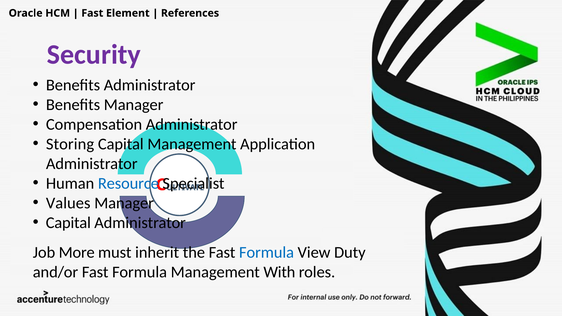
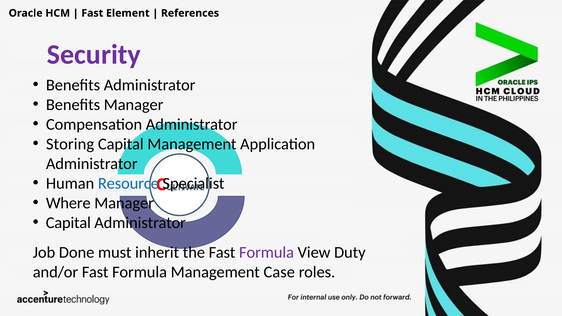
Values: Values -> Where
More: More -> Done
Formula at (267, 252) colour: blue -> purple
With: With -> Case
